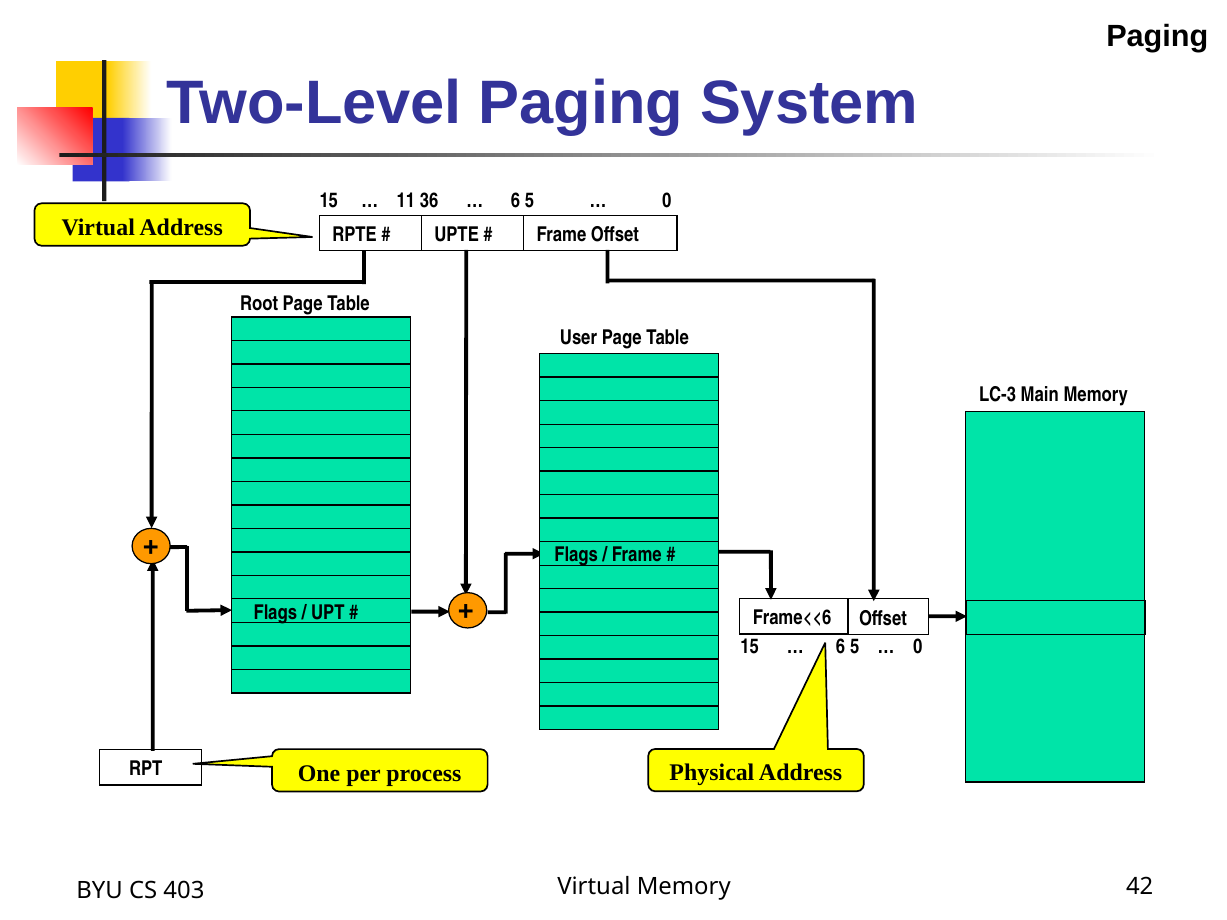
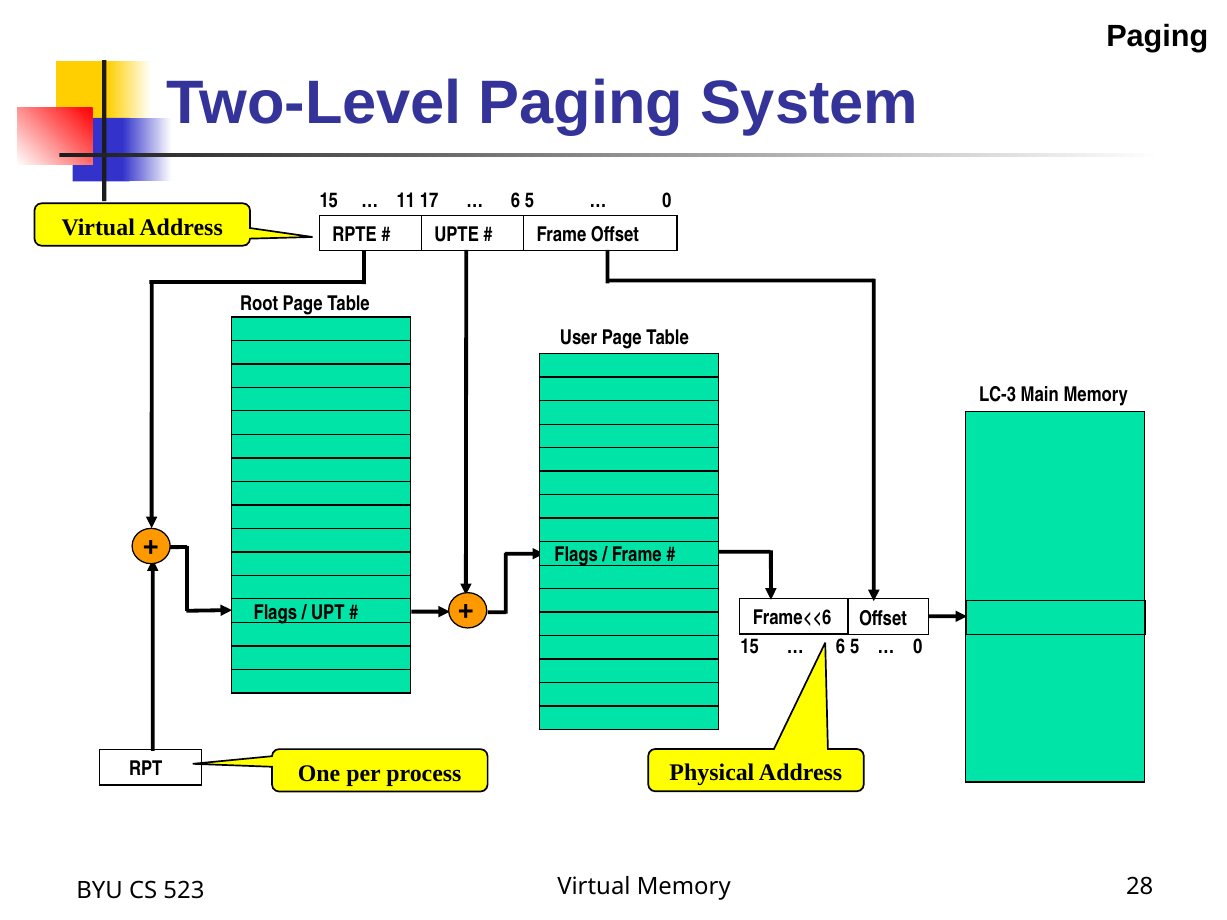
36: 36 -> 17
42: 42 -> 28
403: 403 -> 523
